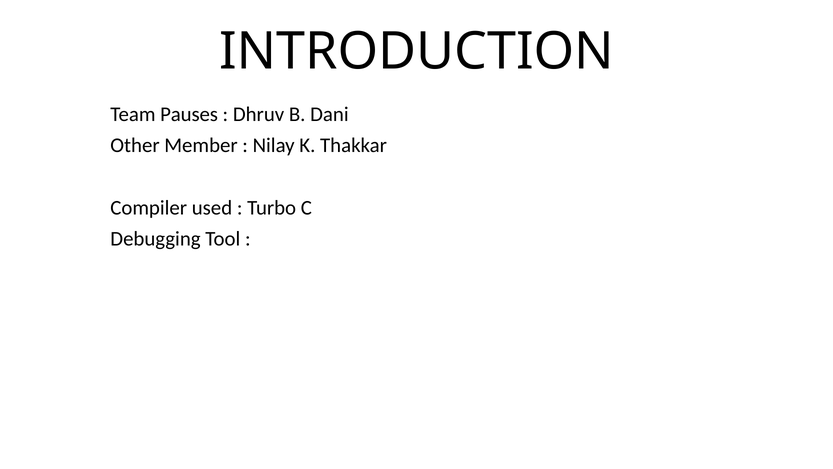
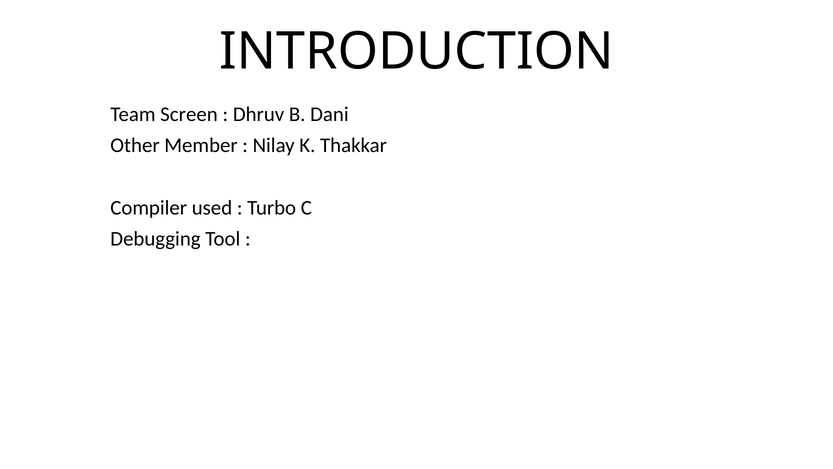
Pauses: Pauses -> Screen
